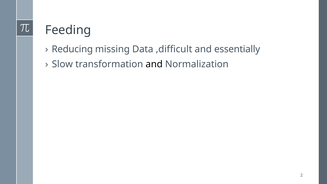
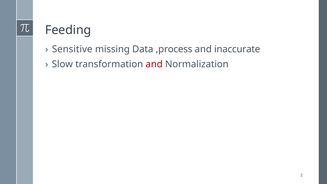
Reducing: Reducing -> Sensitive
,difficult: ,difficult -> ,process
essentially: essentially -> inaccurate
and at (154, 64) colour: black -> red
